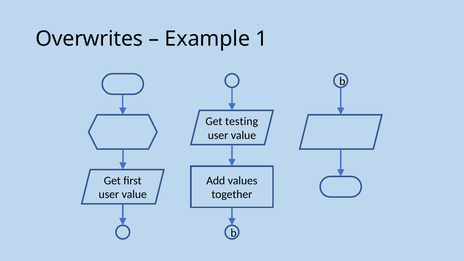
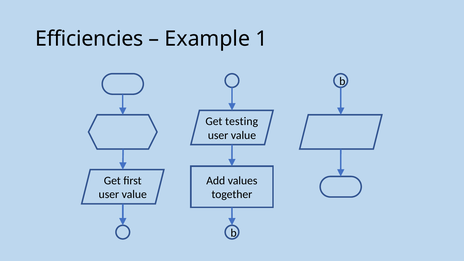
Overwrites: Overwrites -> Efficiencies
